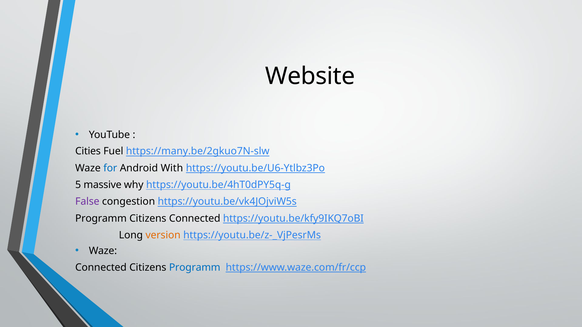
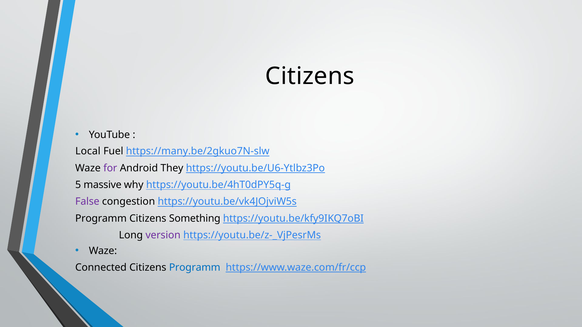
Website at (310, 76): Website -> Citizens
Cities: Cities -> Local
for colour: blue -> purple
With: With -> They
Citizens Connected: Connected -> Something
version colour: orange -> purple
